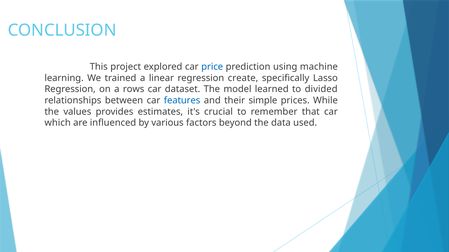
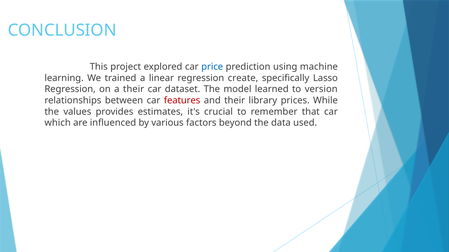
a rows: rows -> their
divided: divided -> version
features colour: blue -> red
simple: simple -> library
